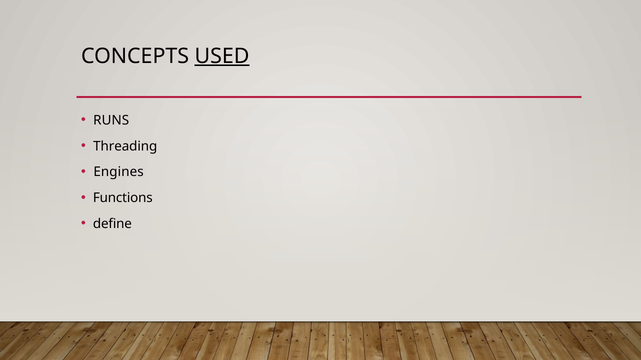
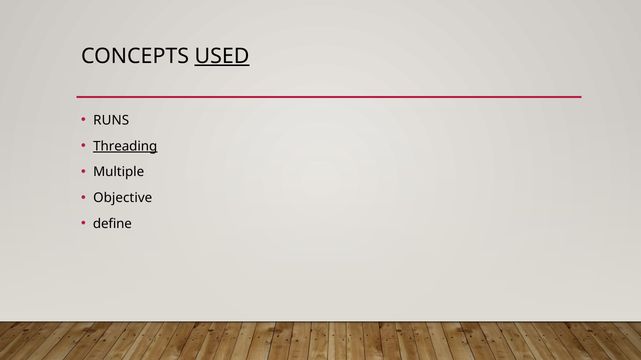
Threading underline: none -> present
Engines: Engines -> Multiple
Functions: Functions -> Objective
